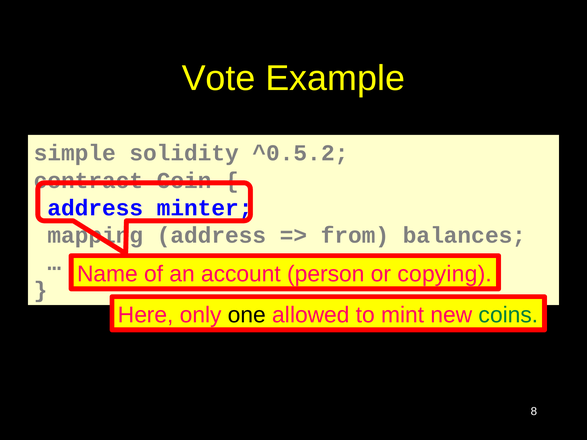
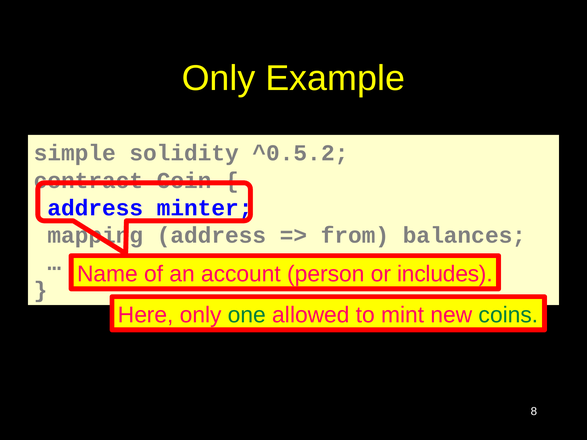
Vote at (219, 78): Vote -> Only
copying: copying -> includes
one colour: black -> green
